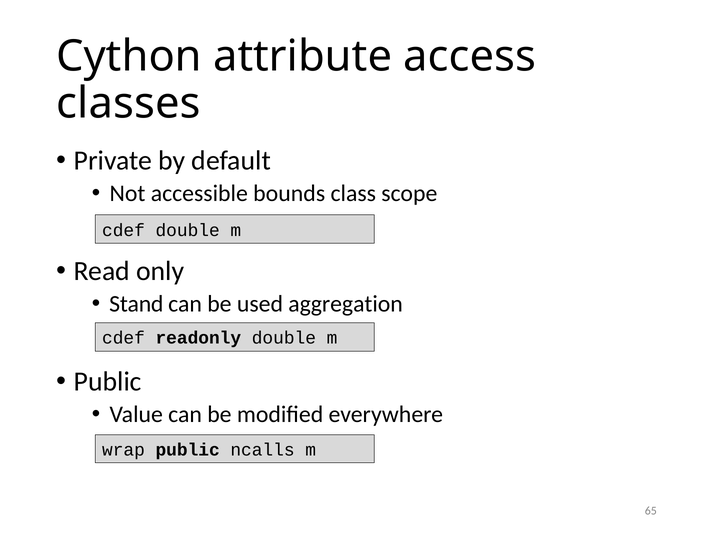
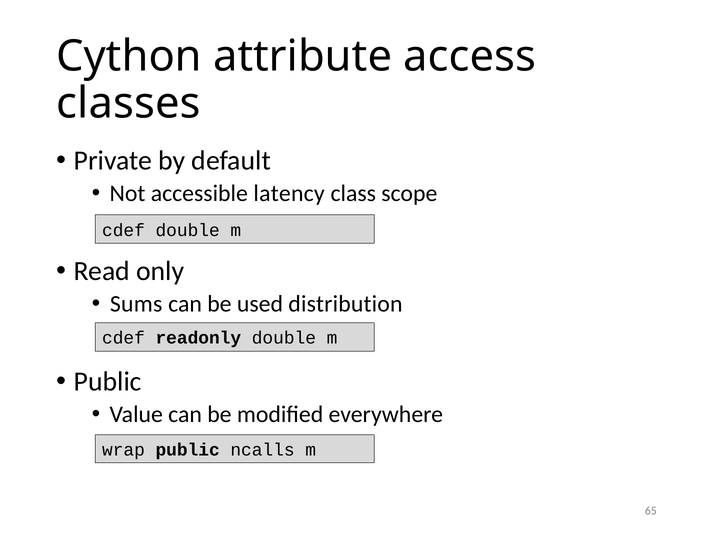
bounds: bounds -> latency
Stand: Stand -> Sums
aggregation: aggregation -> distribution
